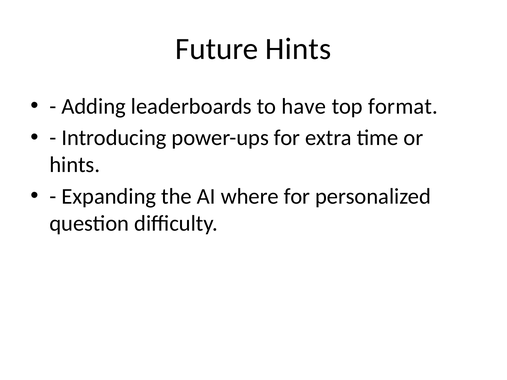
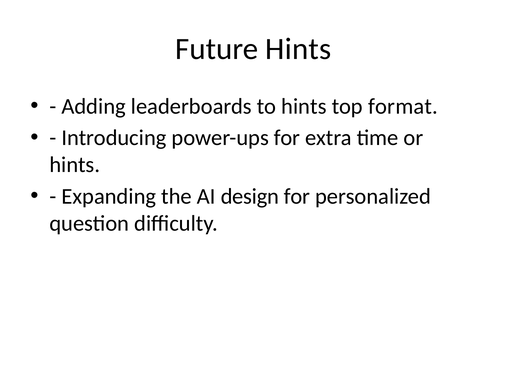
to have: have -> hints
where: where -> design
